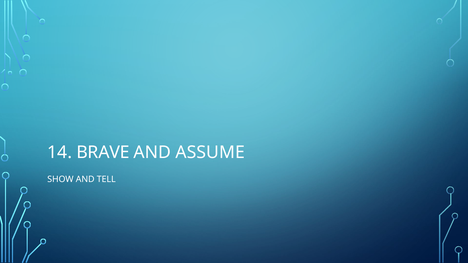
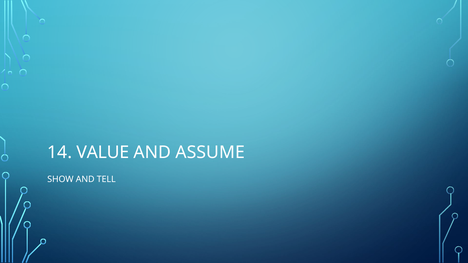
BRAVE: BRAVE -> VALUE
